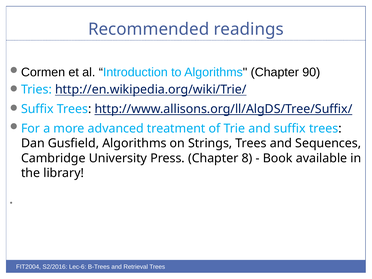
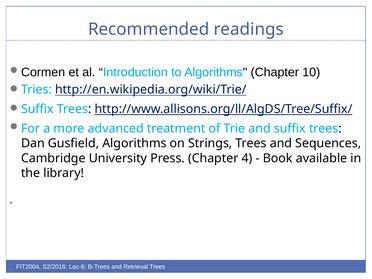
90: 90 -> 10
8: 8 -> 4
